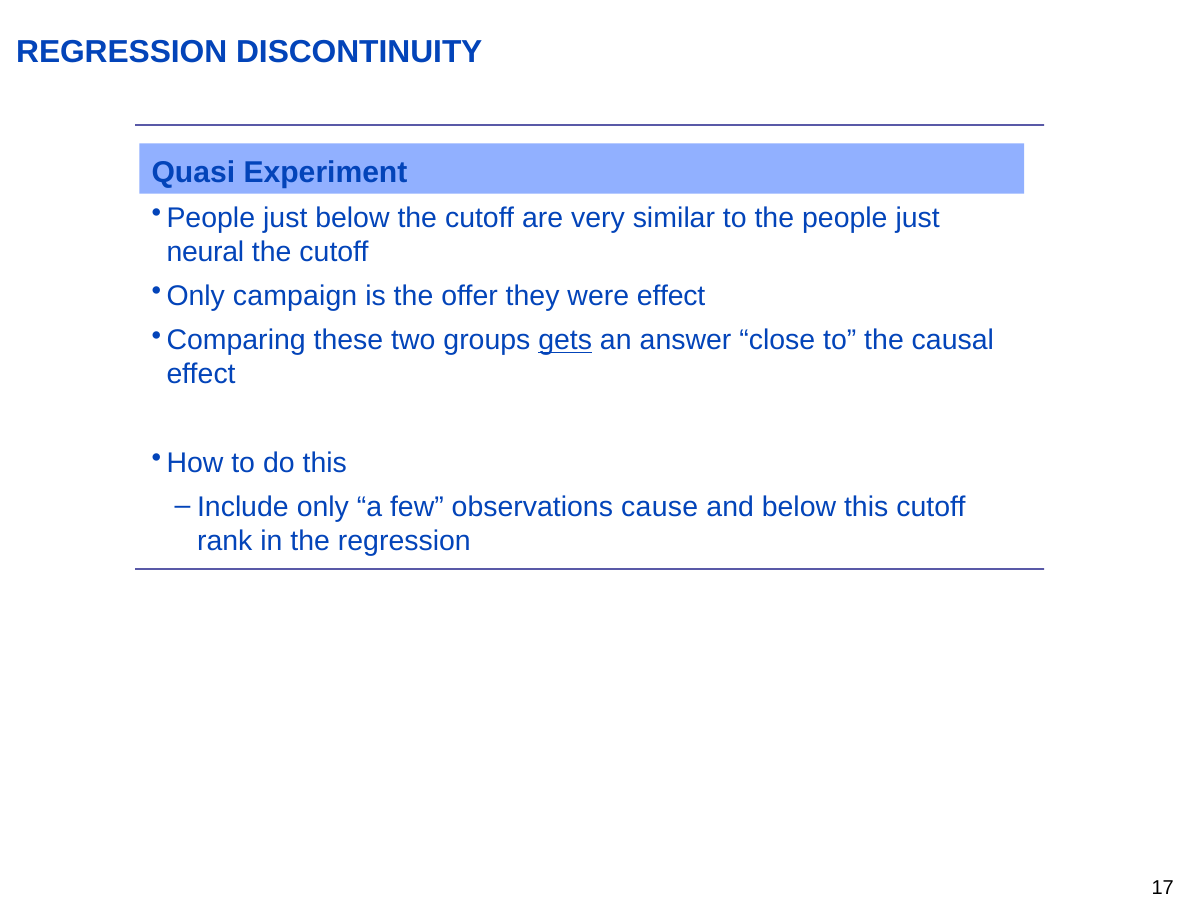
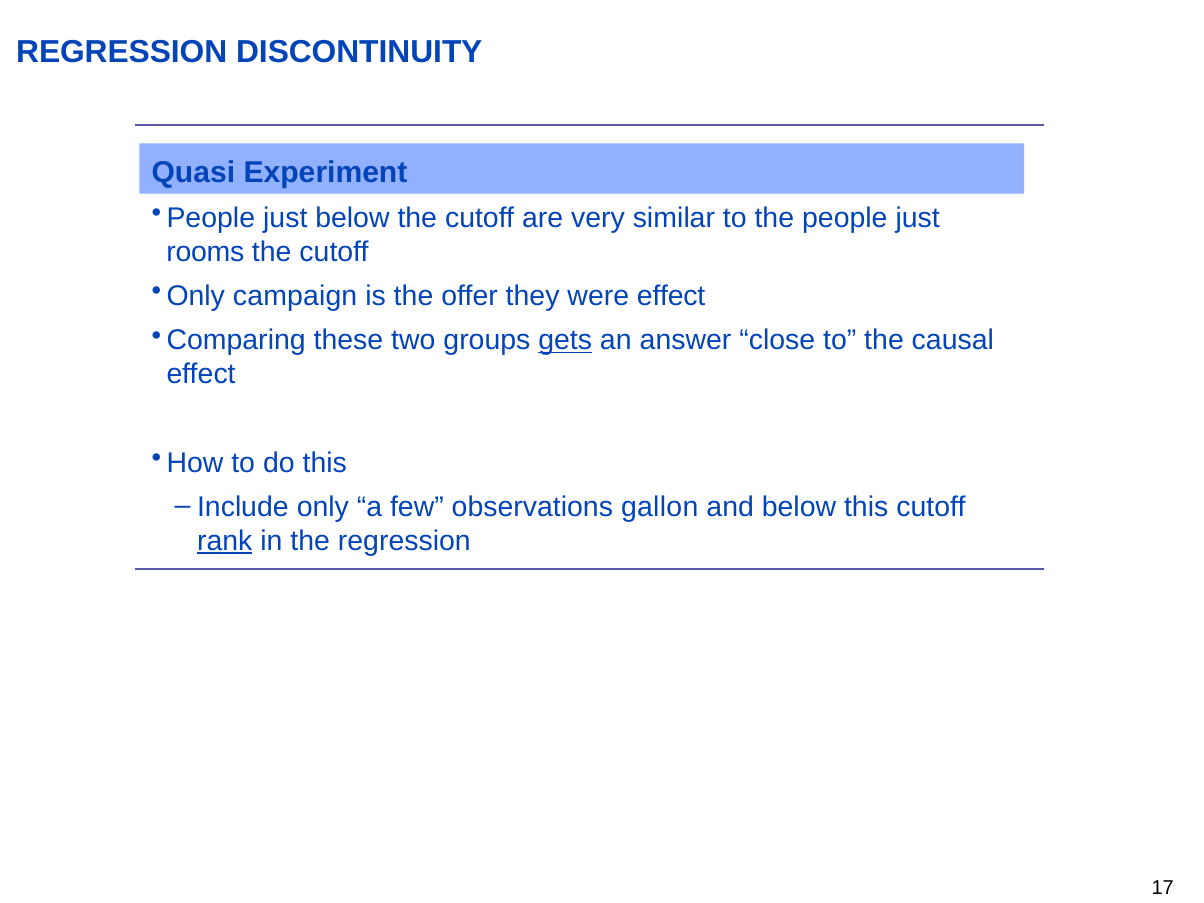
neural: neural -> rooms
cause: cause -> gallon
rank underline: none -> present
